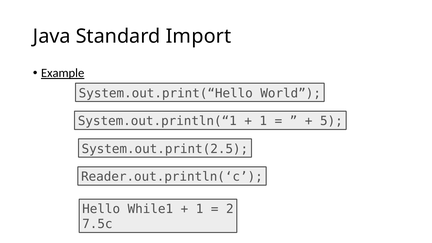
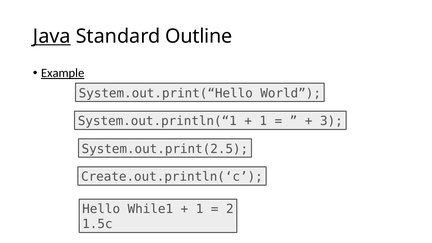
Java underline: none -> present
Import: Import -> Outline
5: 5 -> 3
Reader.out.println(‘c: Reader.out.println(‘c -> Create.out.println(‘c
7.5c: 7.5c -> 1.5c
